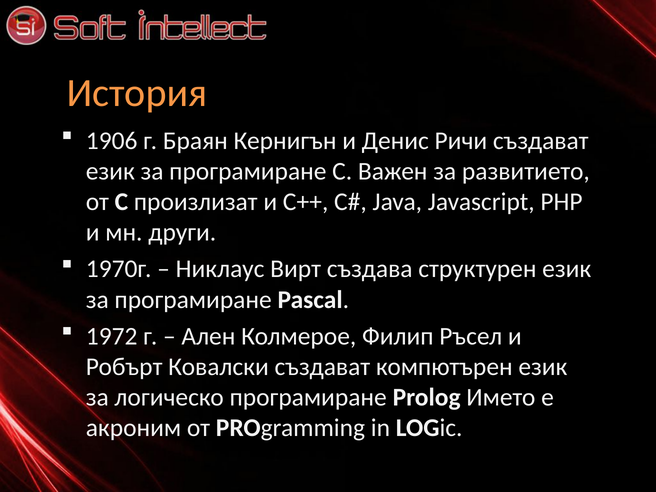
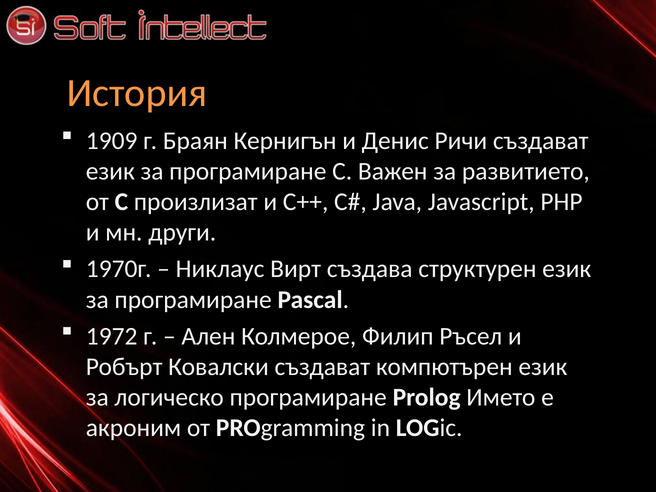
1906: 1906 -> 1909
